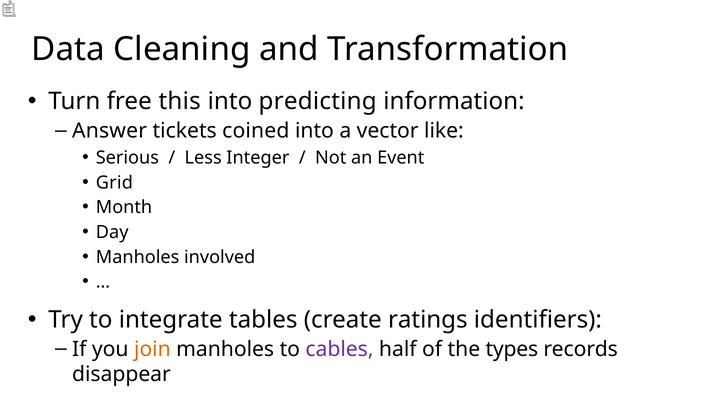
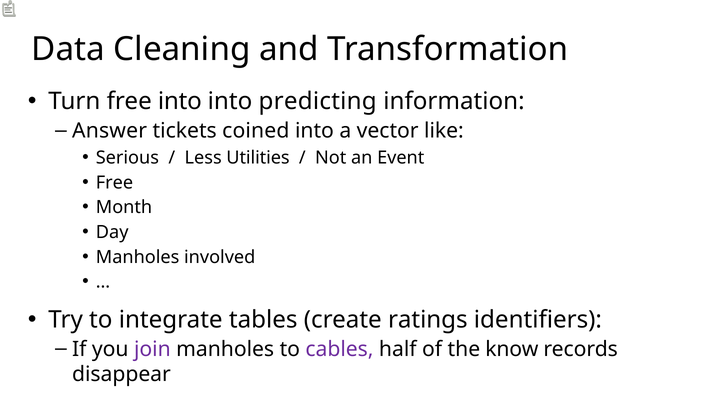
free this: this -> into
Integer: Integer -> Utilities
Grid at (114, 183): Grid -> Free
join colour: orange -> purple
types: types -> know
